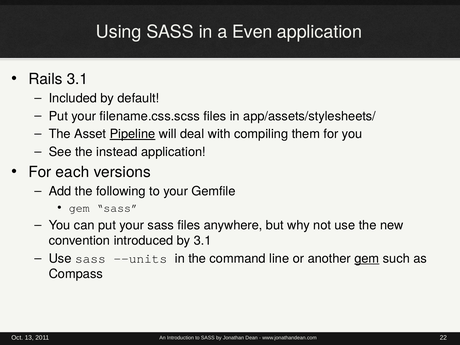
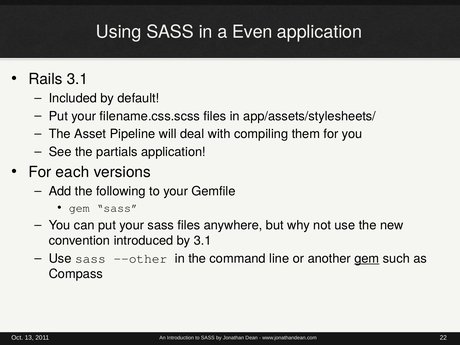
Pipeline underline: present -> none
instead: instead -> partials
--units: --units -> --other
